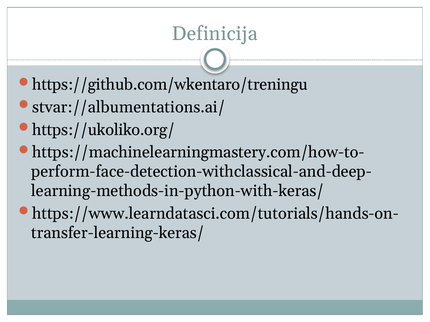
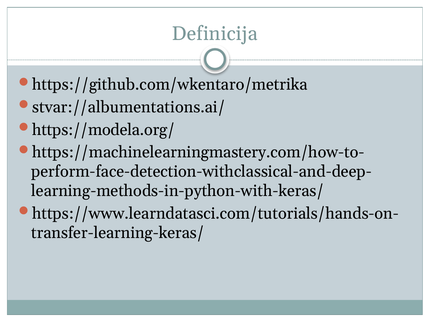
https://github.com/wkentaro/treningu: https://github.com/wkentaro/treningu -> https://github.com/wkentaro/metrika
https://ukoliko.org/: https://ukoliko.org/ -> https://modela.org/
